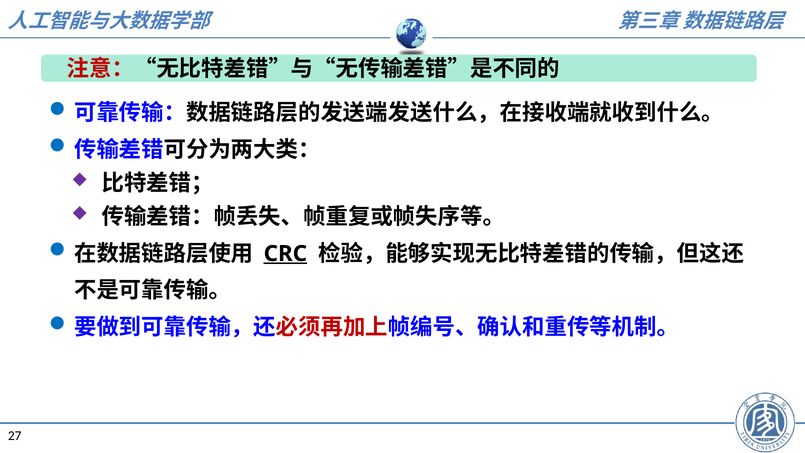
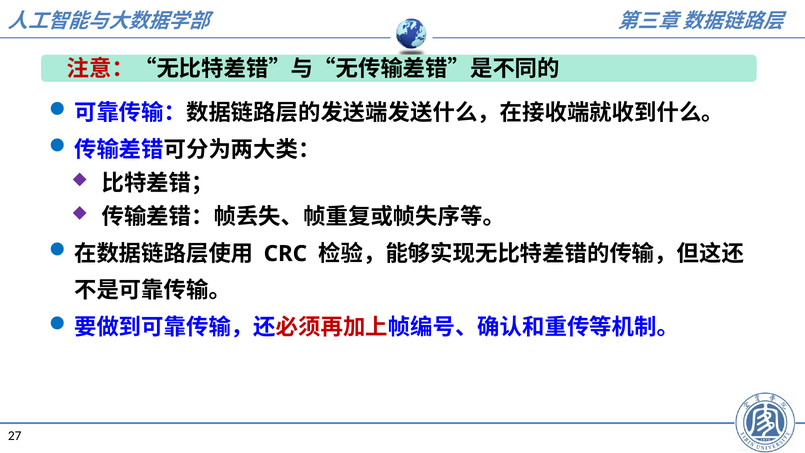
CRC underline: present -> none
